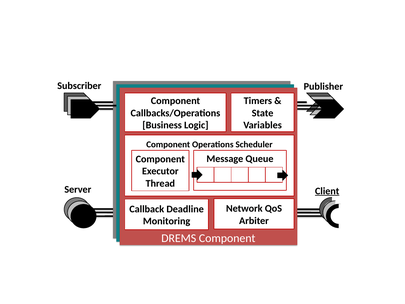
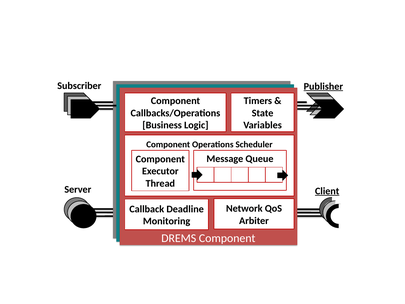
Publisher underline: none -> present
